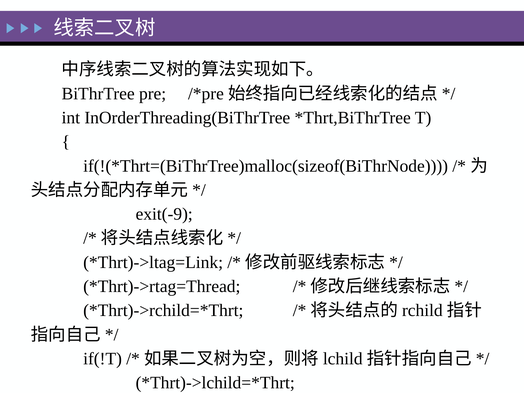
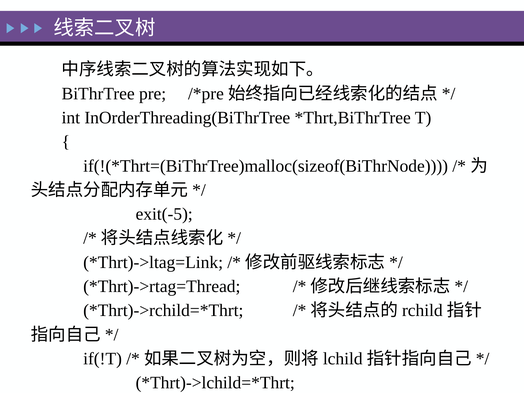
exit(-9: exit(-9 -> exit(-5
